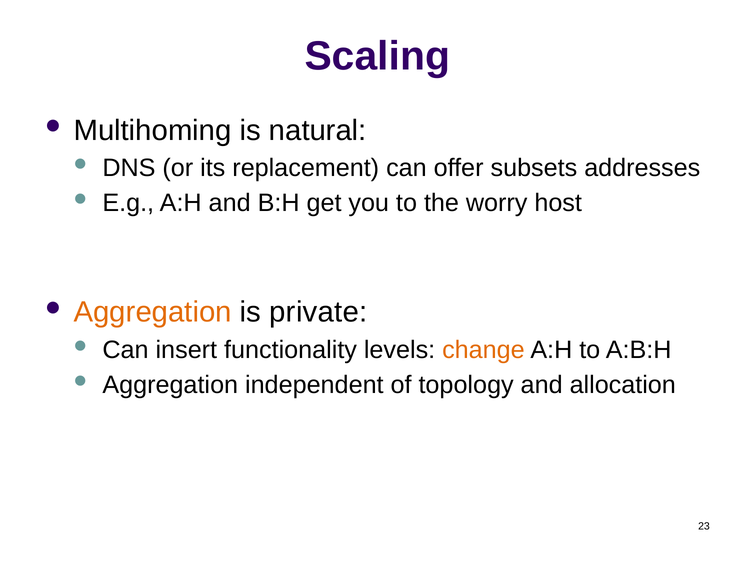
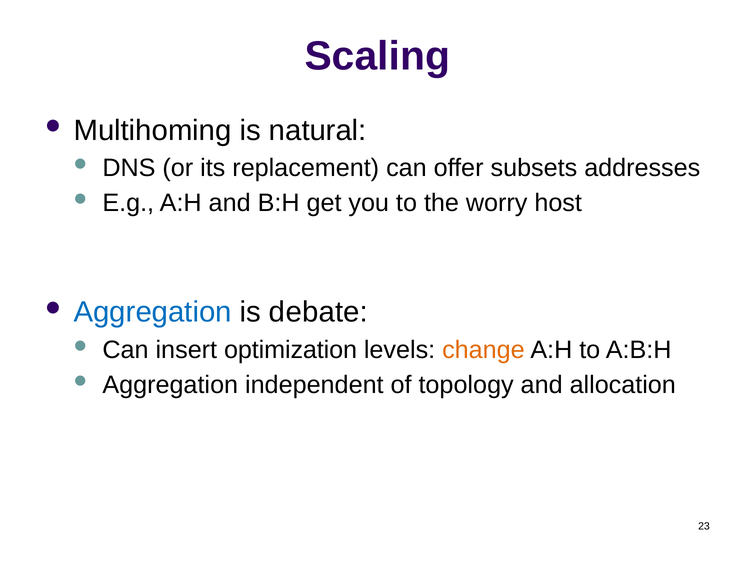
Aggregation at (153, 312) colour: orange -> blue
private: private -> debate
functionality: functionality -> optimization
